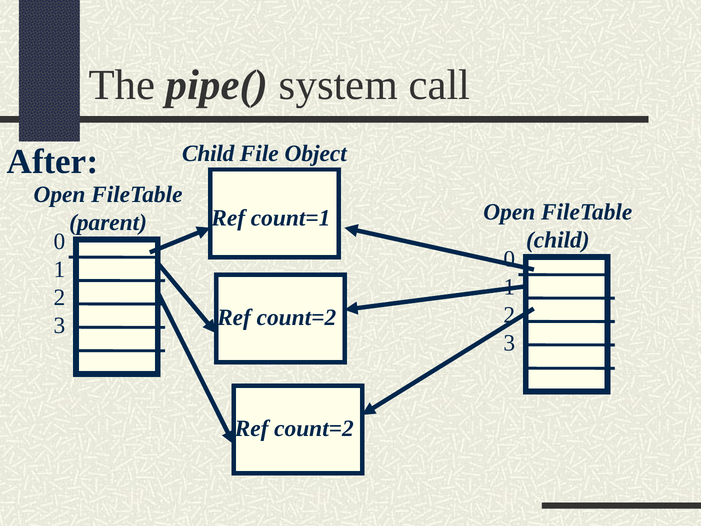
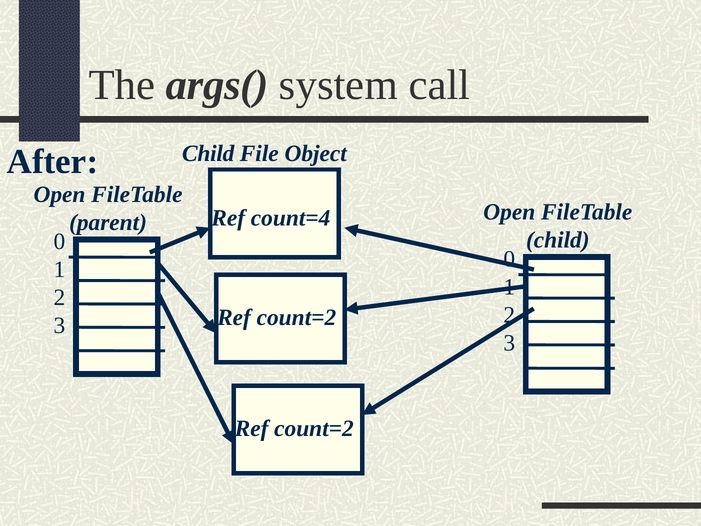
pipe(: pipe( -> args(
count=1: count=1 -> count=4
